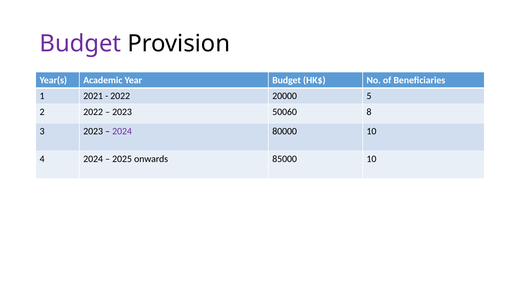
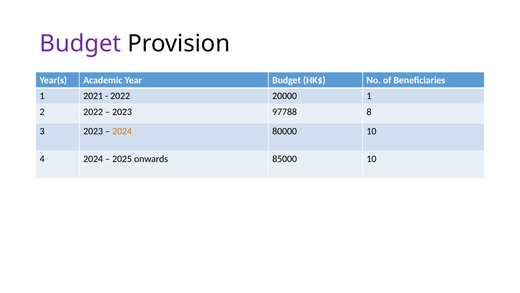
20000 5: 5 -> 1
50060: 50060 -> 97788
2024 at (122, 131) colour: purple -> orange
